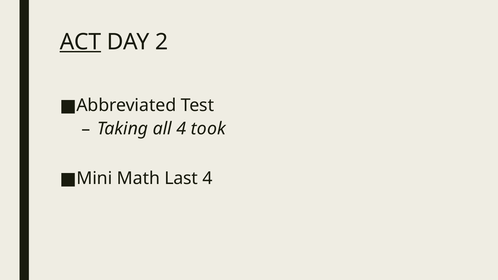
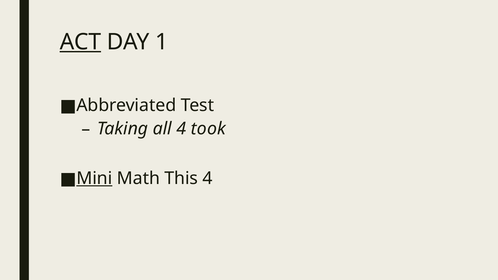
2: 2 -> 1
Mini underline: none -> present
Last: Last -> This
